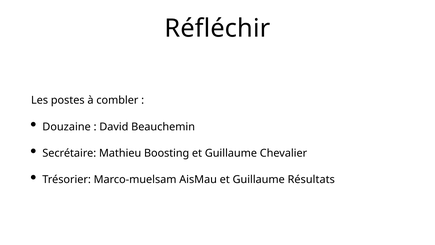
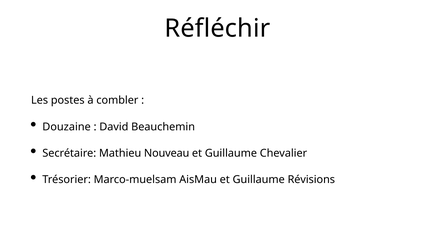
Boosting: Boosting -> Nouveau
Résultats: Résultats -> Révisions
